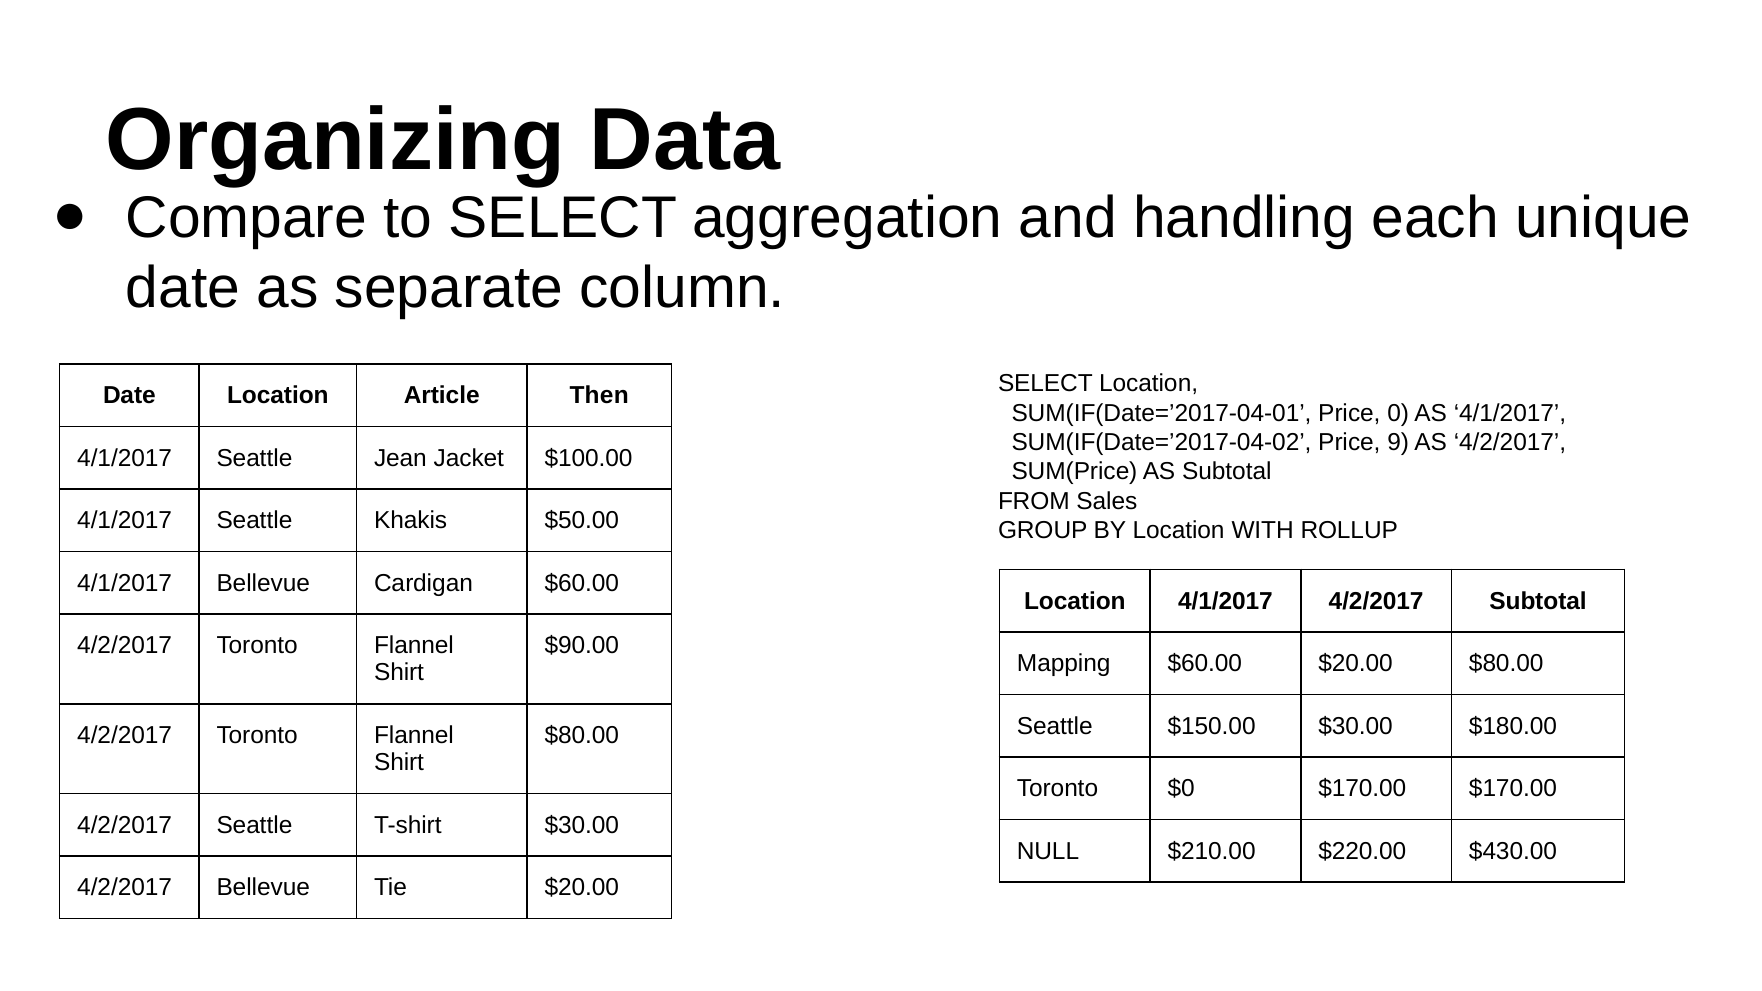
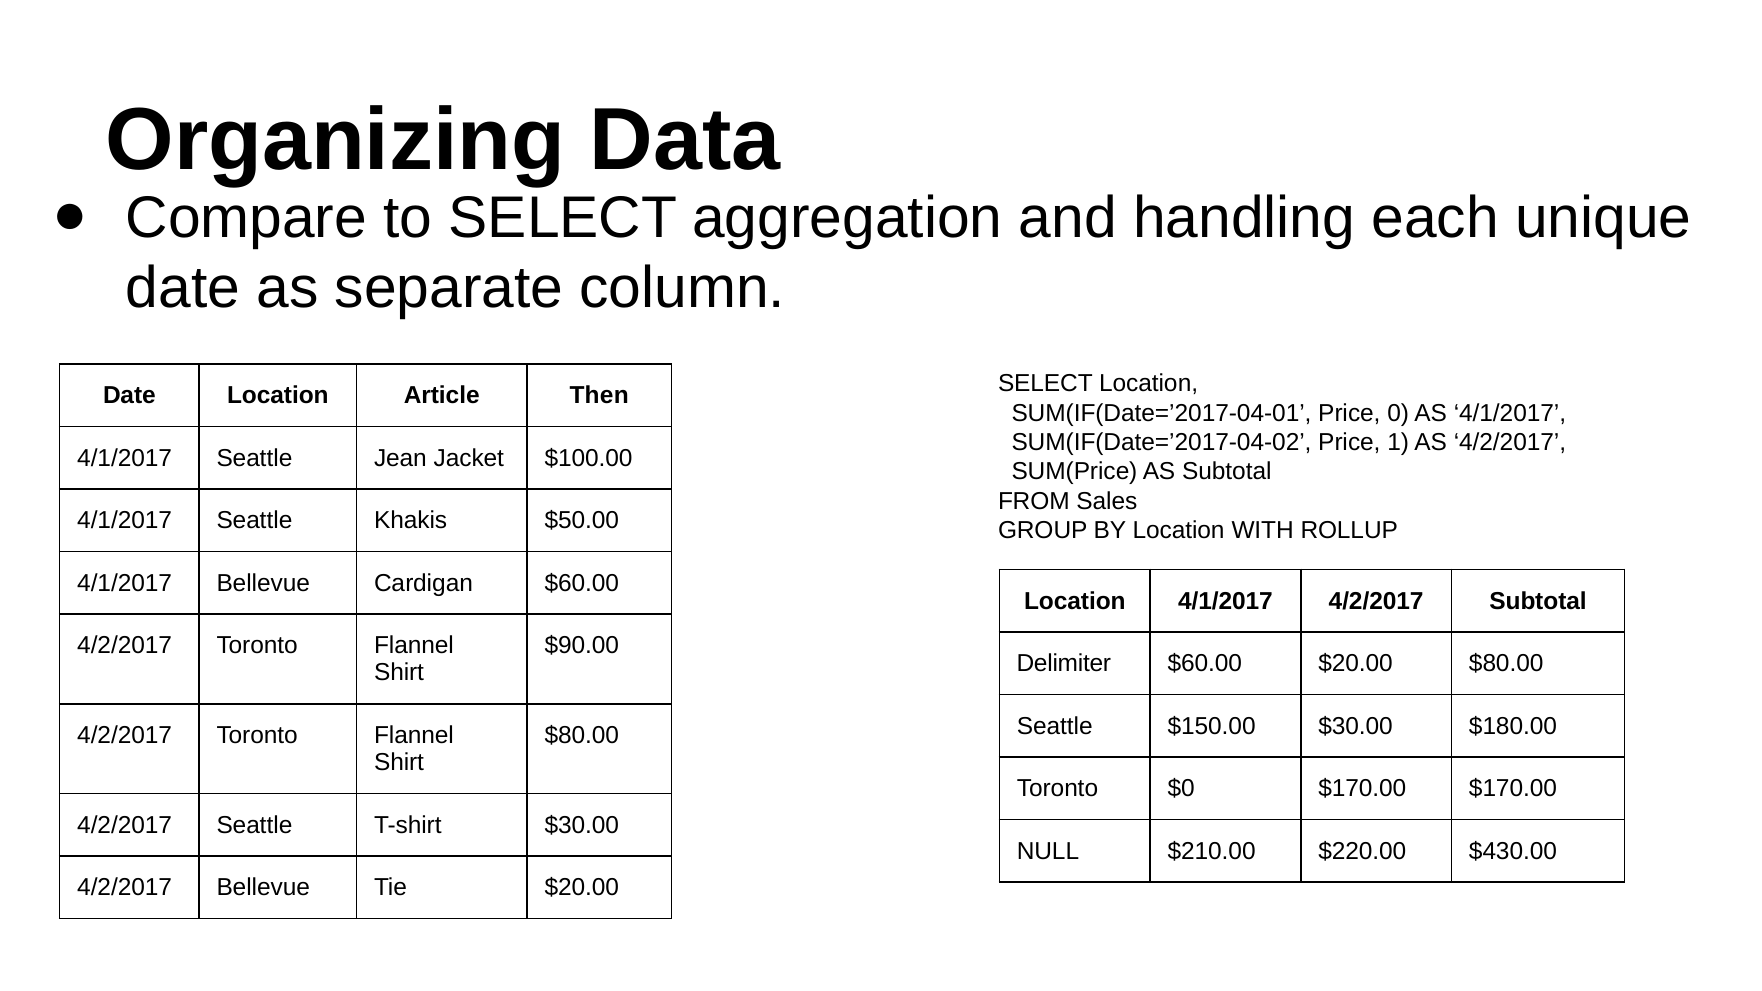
9: 9 -> 1
Mapping: Mapping -> Delimiter
